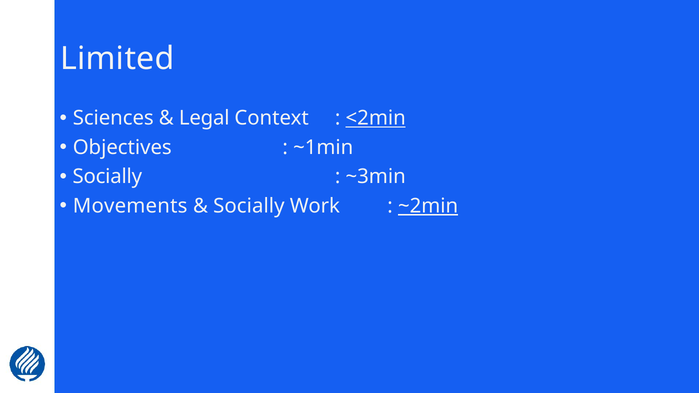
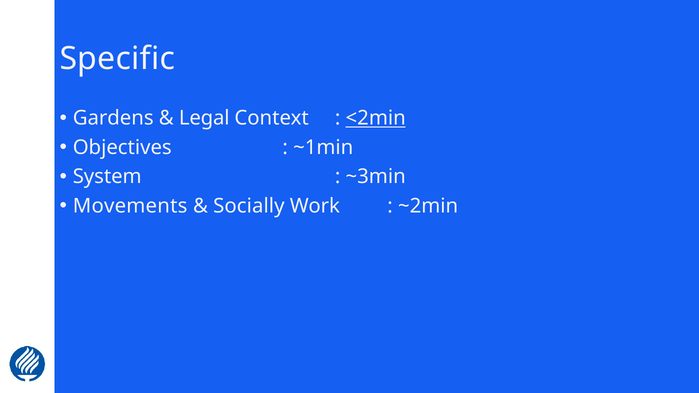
Limited: Limited -> Specific
Sciences: Sciences -> Gardens
Socially at (107, 177): Socially -> System
~2min underline: present -> none
